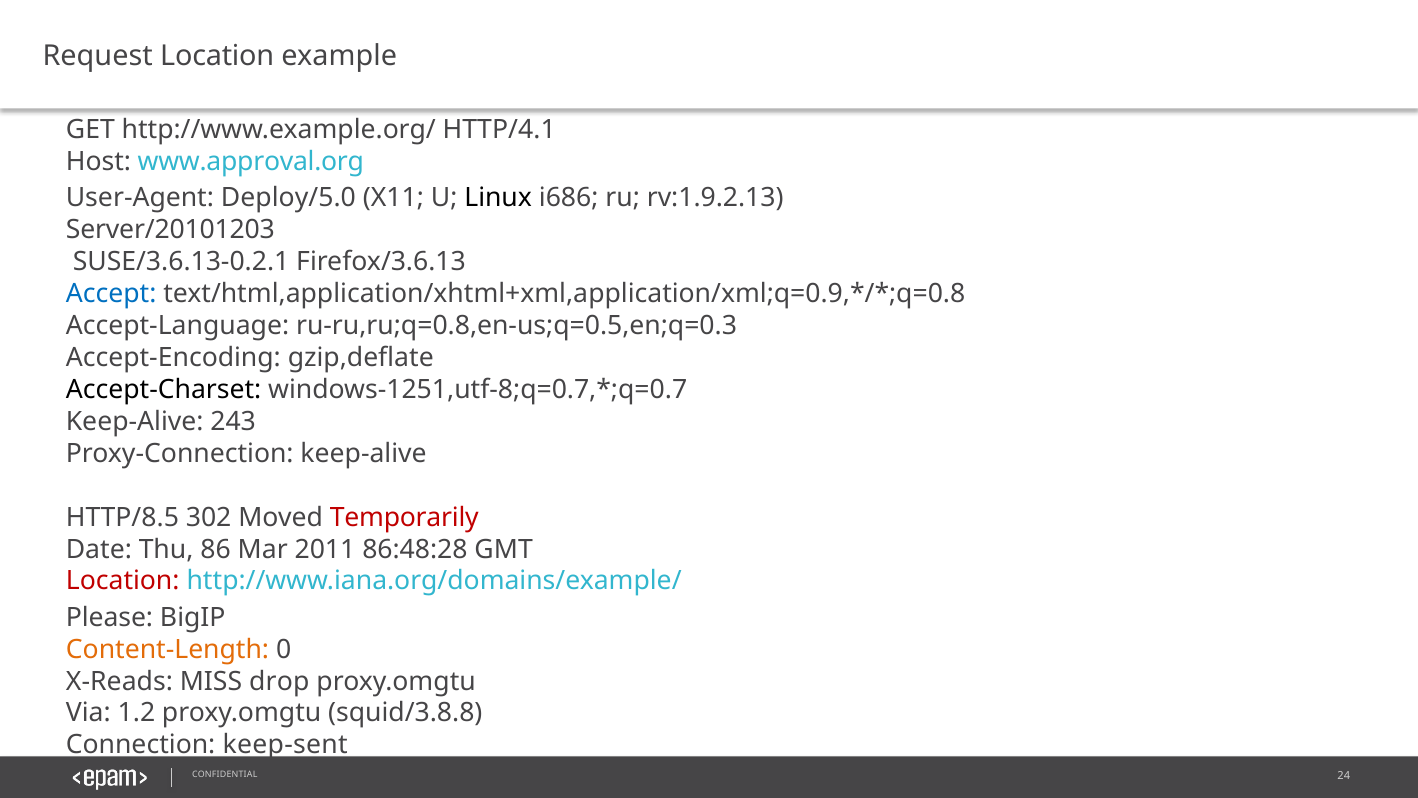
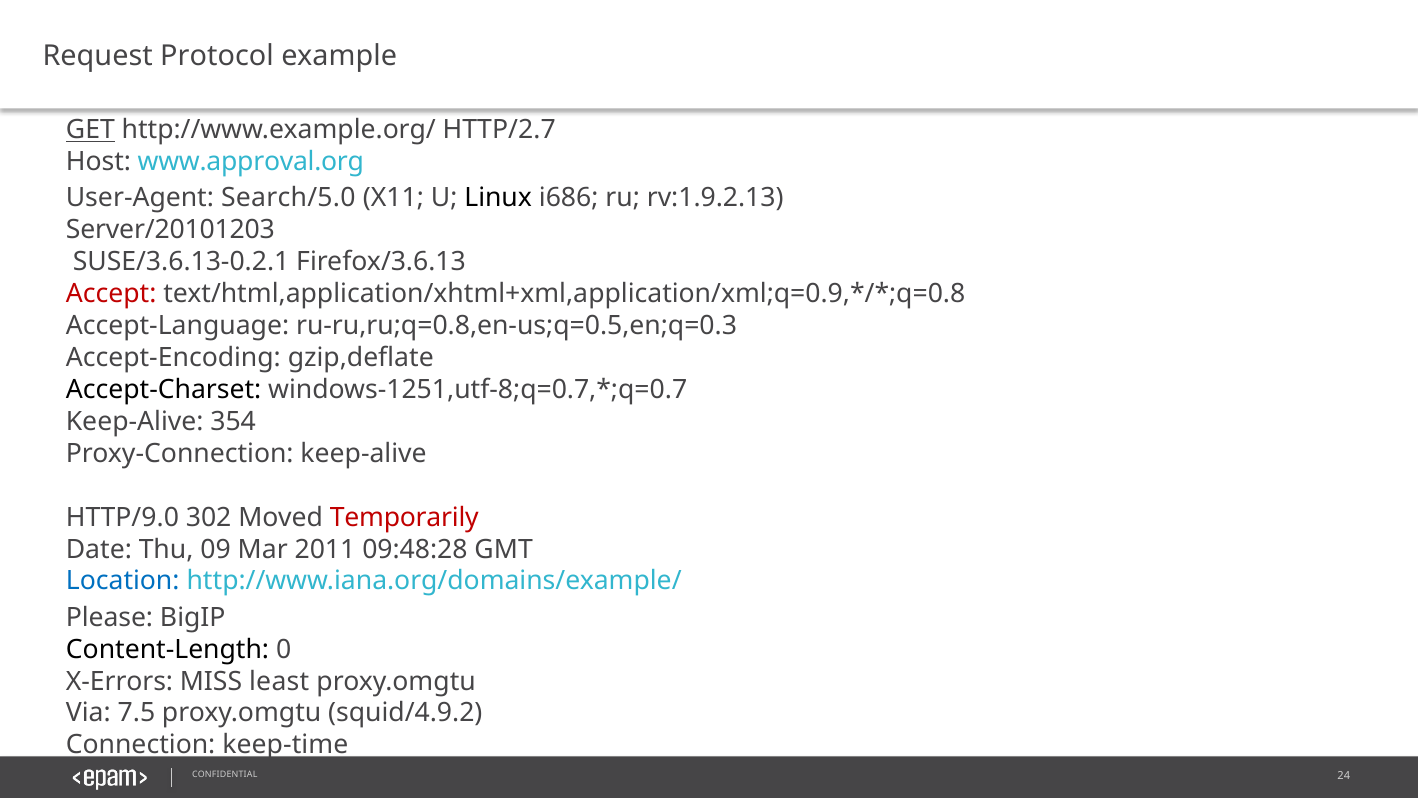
Request Location: Location -> Protocol
GET underline: none -> present
HTTP/4.1: HTTP/4.1 -> HTTP/2.7
Deploy/5.0: Deploy/5.0 -> Search/5.0
Accept colour: blue -> red
243: 243 -> 354
HTTP/8.5: HTTP/8.5 -> HTTP/9.0
86: 86 -> 09
86:48:28: 86:48:28 -> 09:48:28
Location at (123, 581) colour: red -> blue
Content-Length colour: orange -> black
X-Reads: X-Reads -> X-Errors
drop: drop -> least
1.2: 1.2 -> 7.5
squid/3.8.8: squid/3.8.8 -> squid/4.9.2
keep-sent: keep-sent -> keep-time
